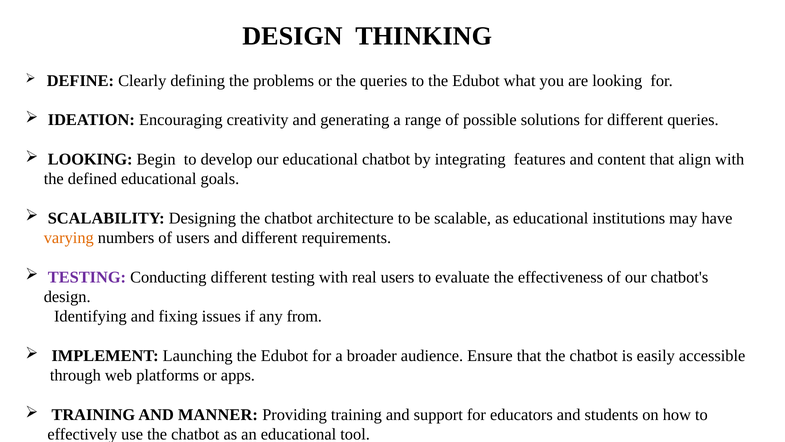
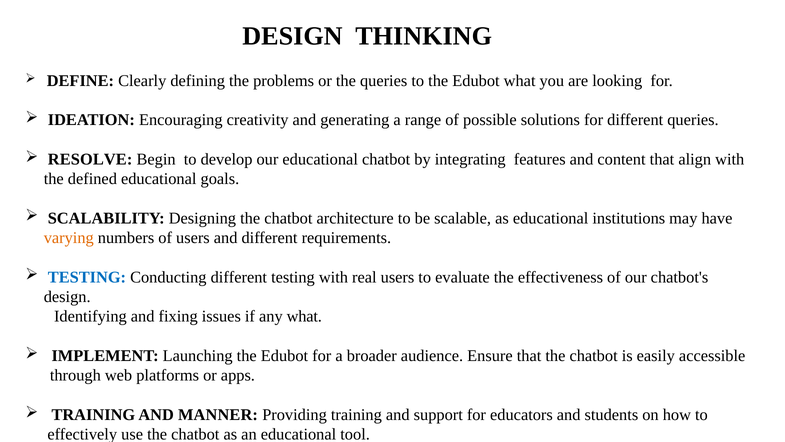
LOOKING at (90, 159): LOOKING -> RESOLVE
TESTING at (87, 277) colour: purple -> blue
any from: from -> what
